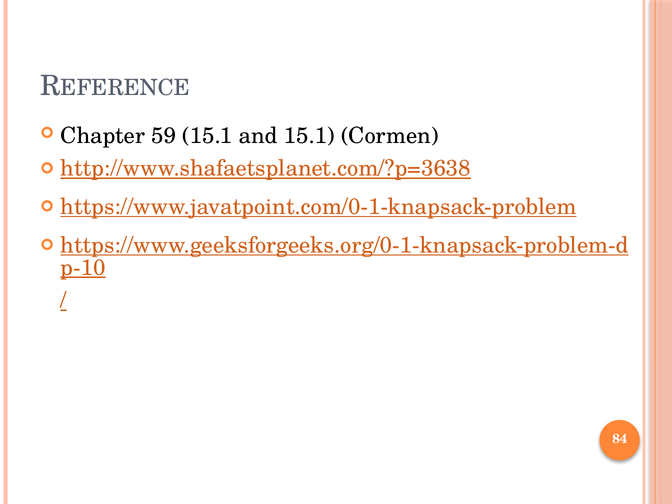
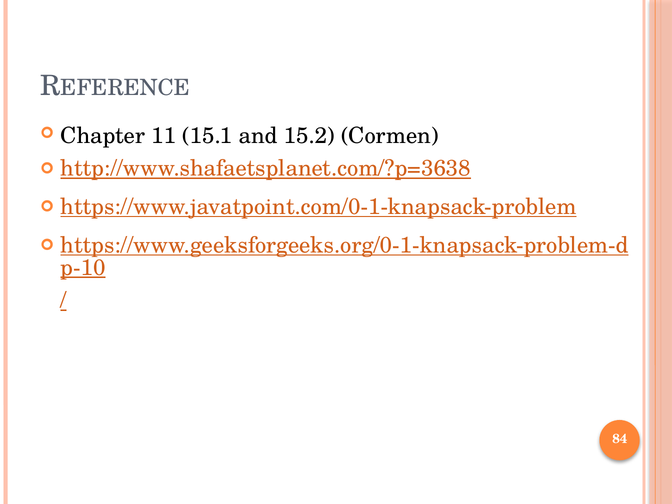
59: 59 -> 11
and 15.1: 15.1 -> 15.2
